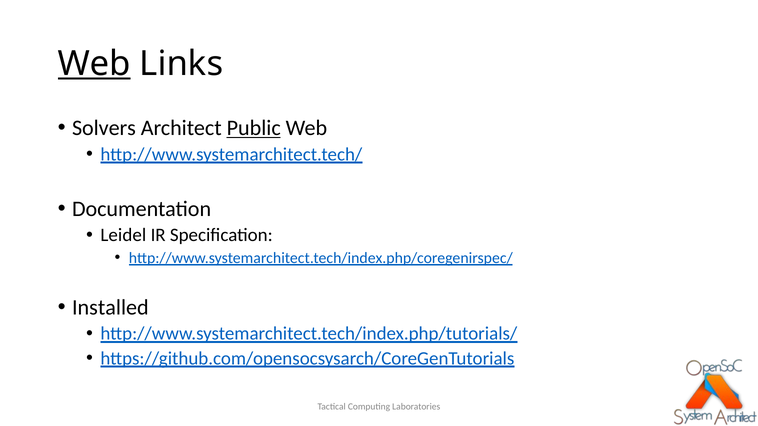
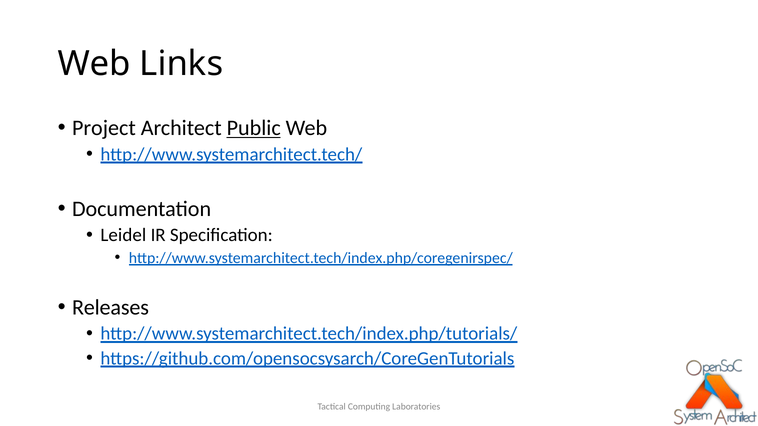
Web at (94, 64) underline: present -> none
Solvers: Solvers -> Project
Installed: Installed -> Releases
